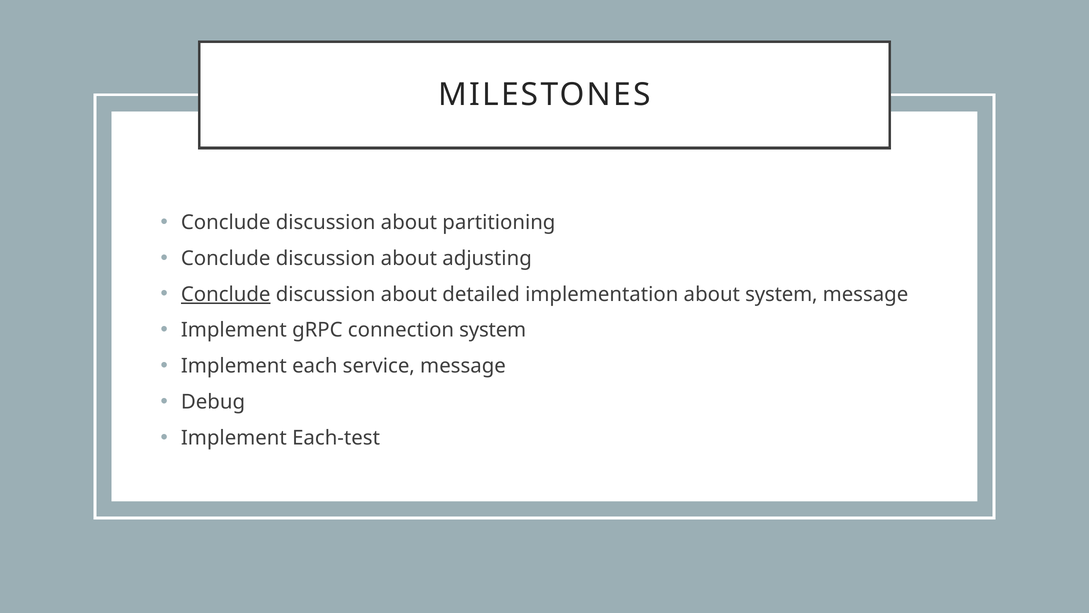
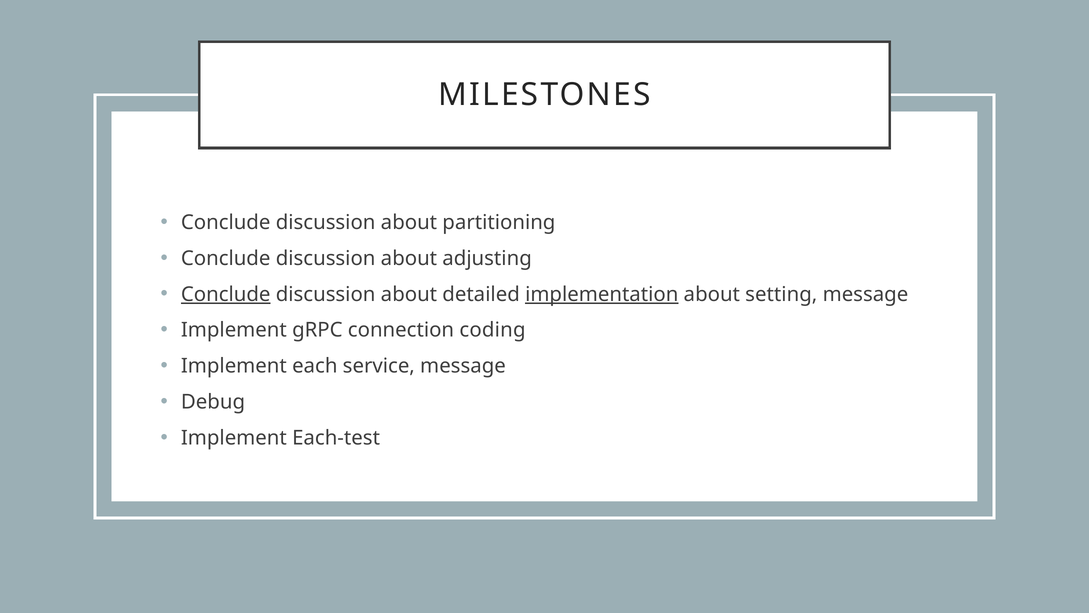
implementation underline: none -> present
about system: system -> setting
connection system: system -> coding
